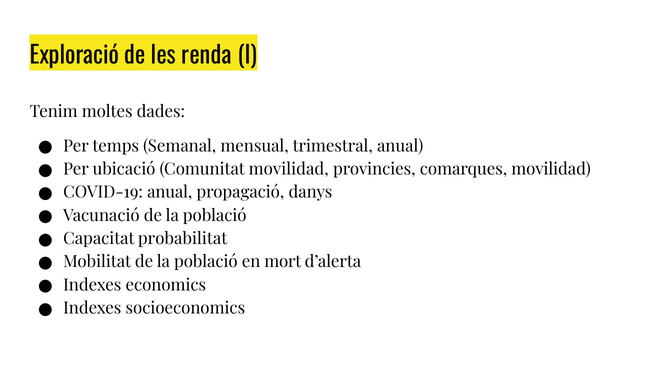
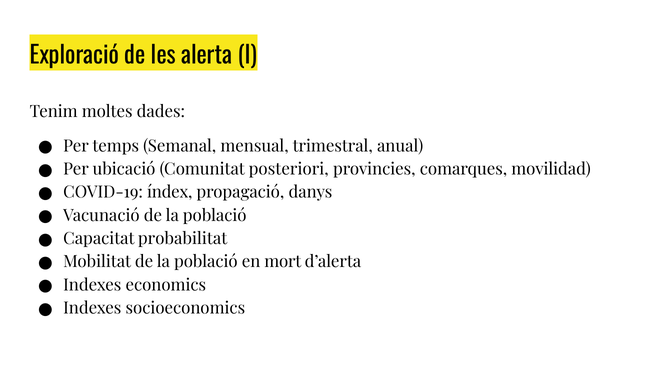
renda: renda -> alerta
Comunitat movilidad: movilidad -> posteriori
COVID-19 anual: anual -> índex
